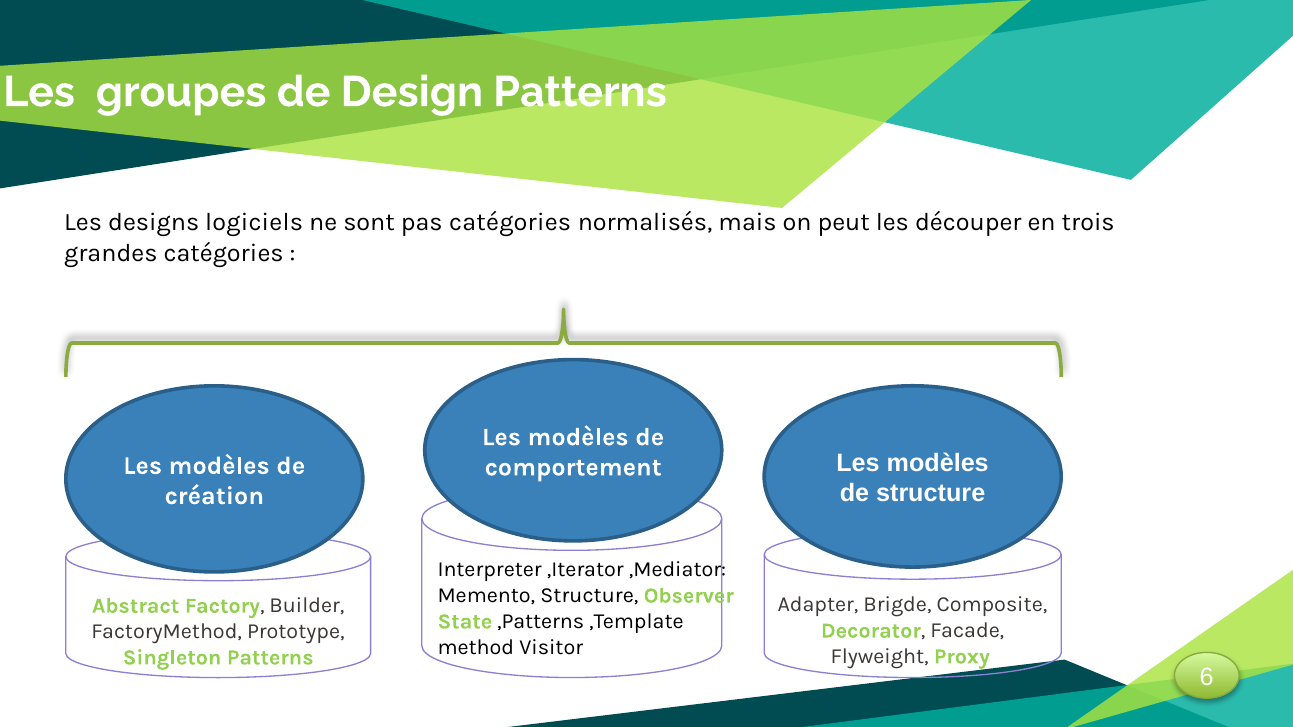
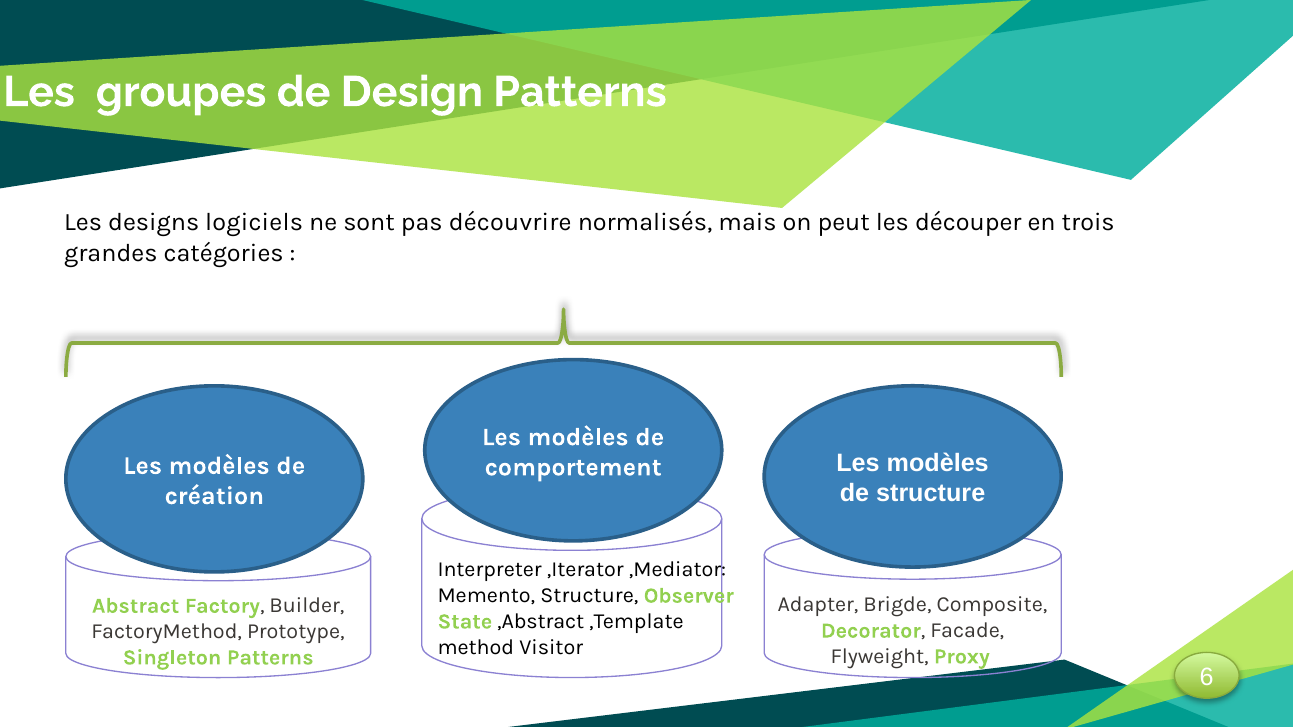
pas catégories: catégories -> découvrire
,Patterns: ,Patterns -> ,Abstract
